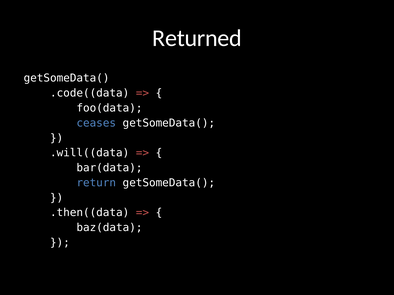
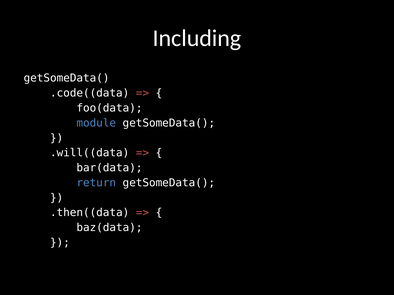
Returned: Returned -> Including
ceases: ceases -> module
